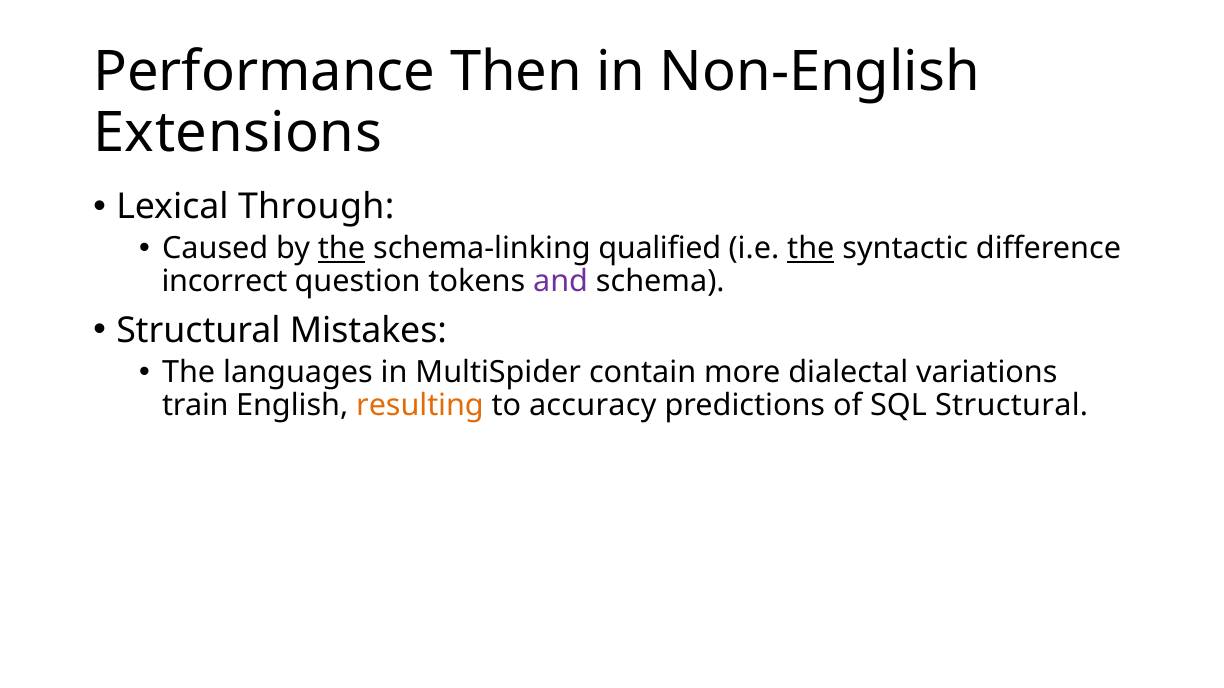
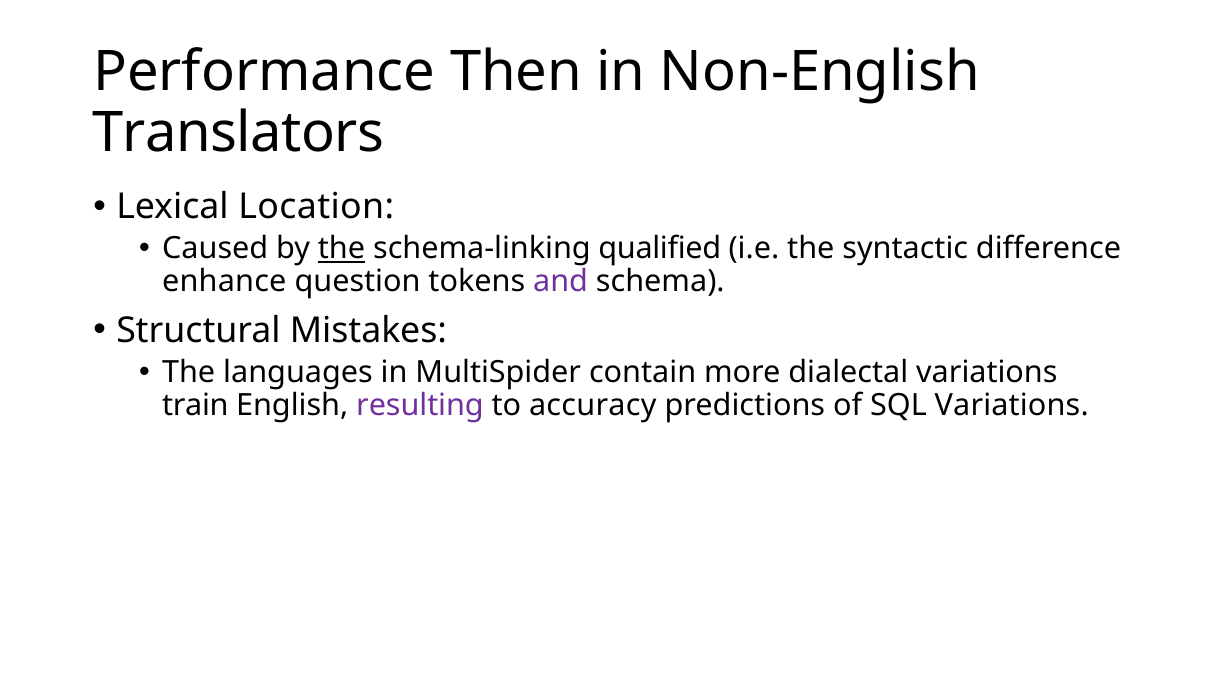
Extensions: Extensions -> Translators
Through: Through -> Location
the at (811, 249) underline: present -> none
incorrect: incorrect -> enhance
resulting colour: orange -> purple
SQL Structural: Structural -> Variations
